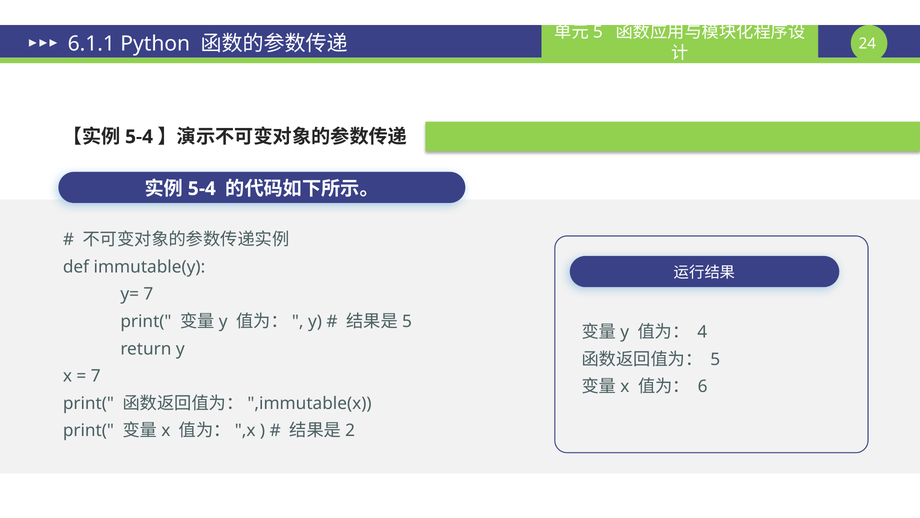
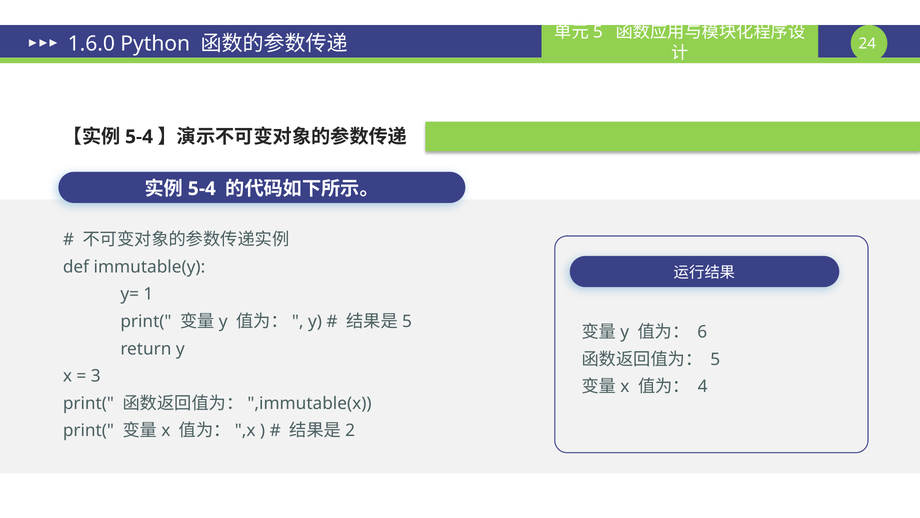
6.1.1: 6.1.1 -> 1.6.0
y= 7: 7 -> 1
4: 4 -> 6
7 at (96, 376): 7 -> 3
6: 6 -> 4
